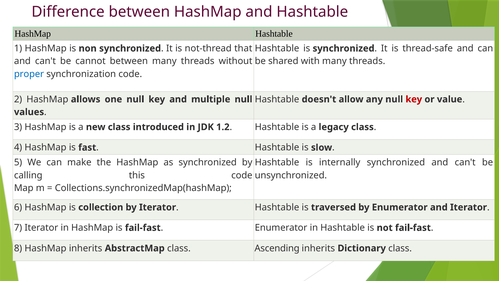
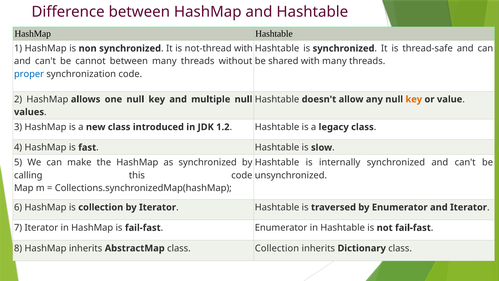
not-thread that: that -> with
key at (414, 99) colour: red -> orange
class Ascending: Ascending -> Collection
